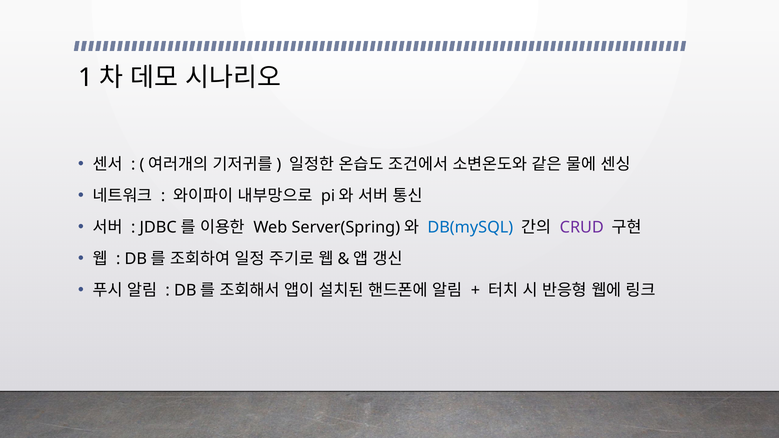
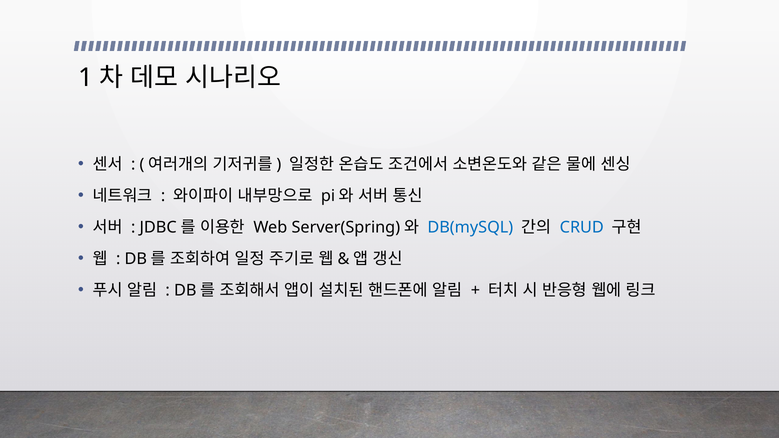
CRUD colour: purple -> blue
